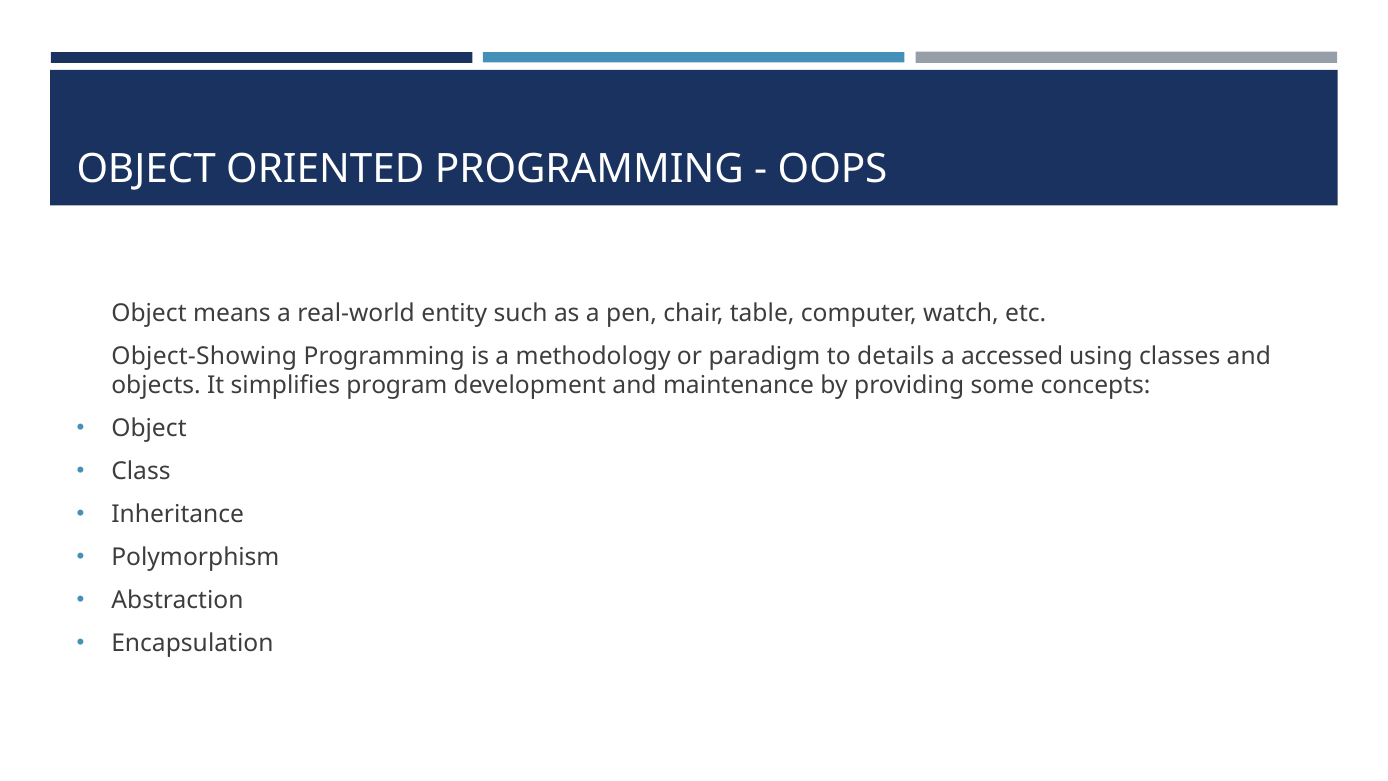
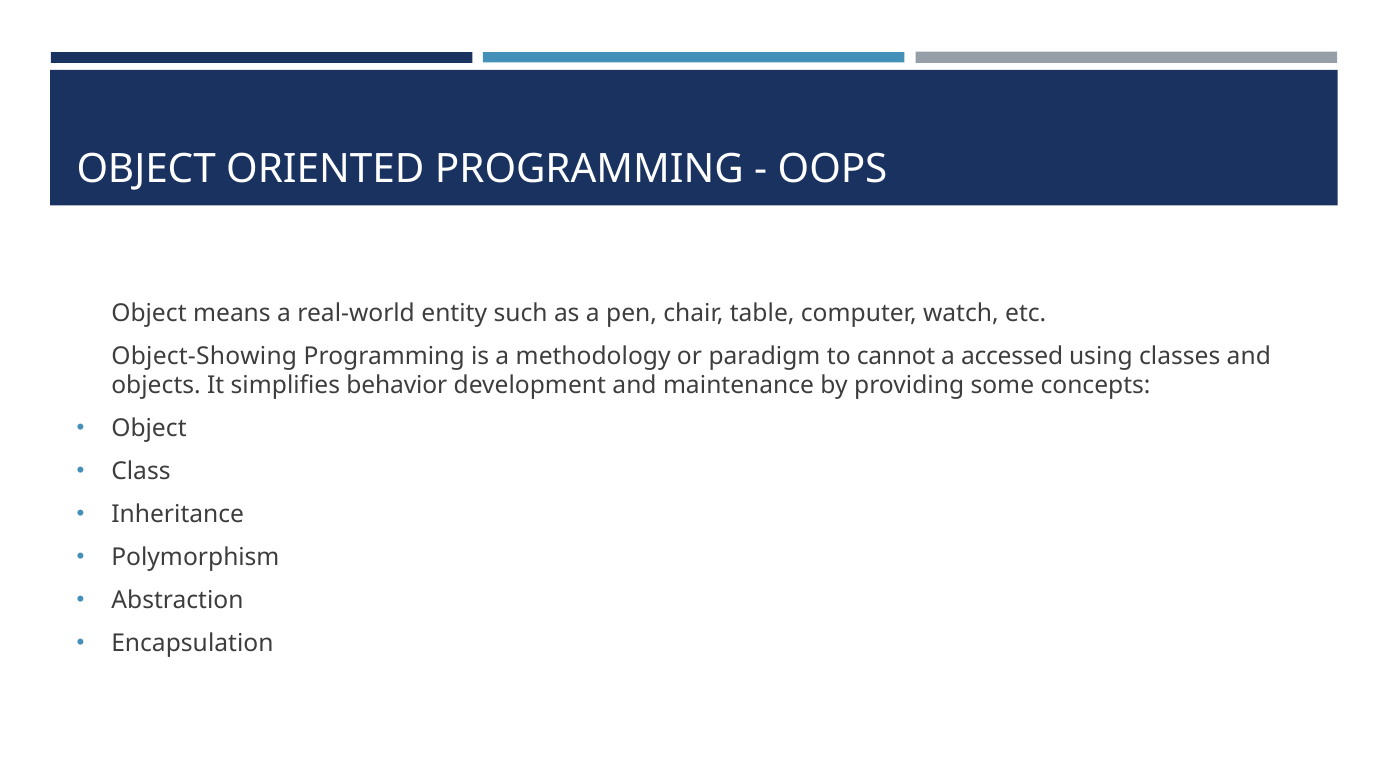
details: details -> cannot
program: program -> behavior
